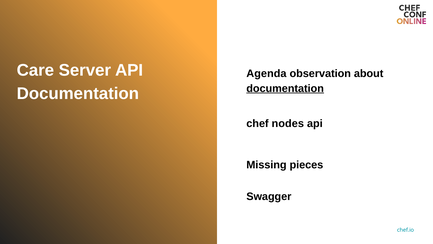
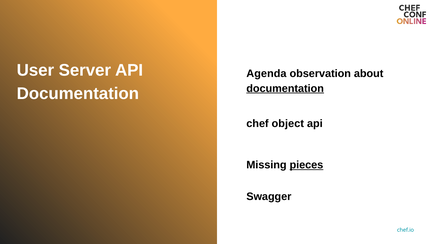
Care: Care -> User
nodes: nodes -> object
pieces underline: none -> present
